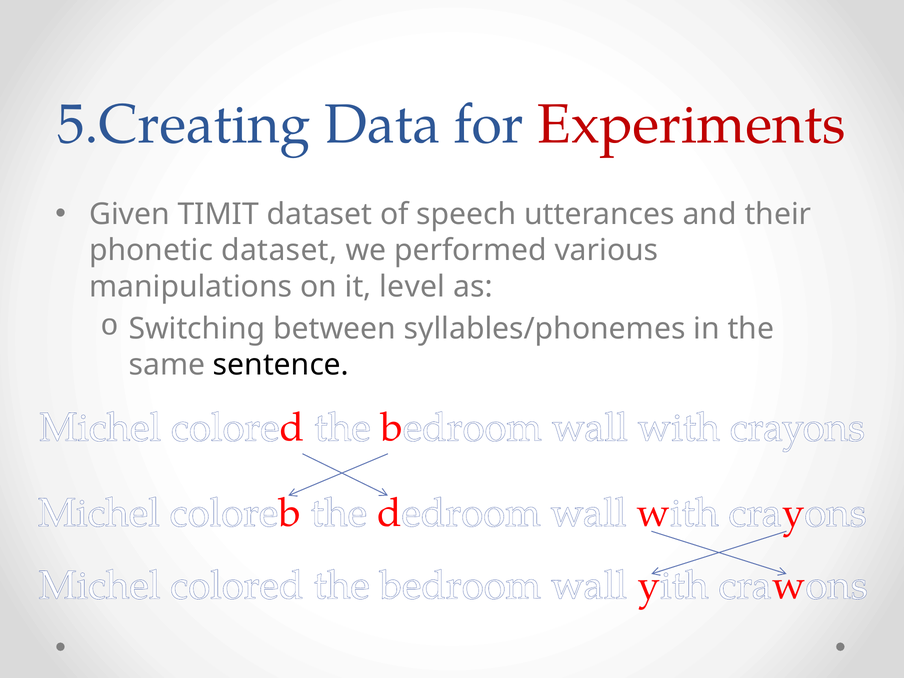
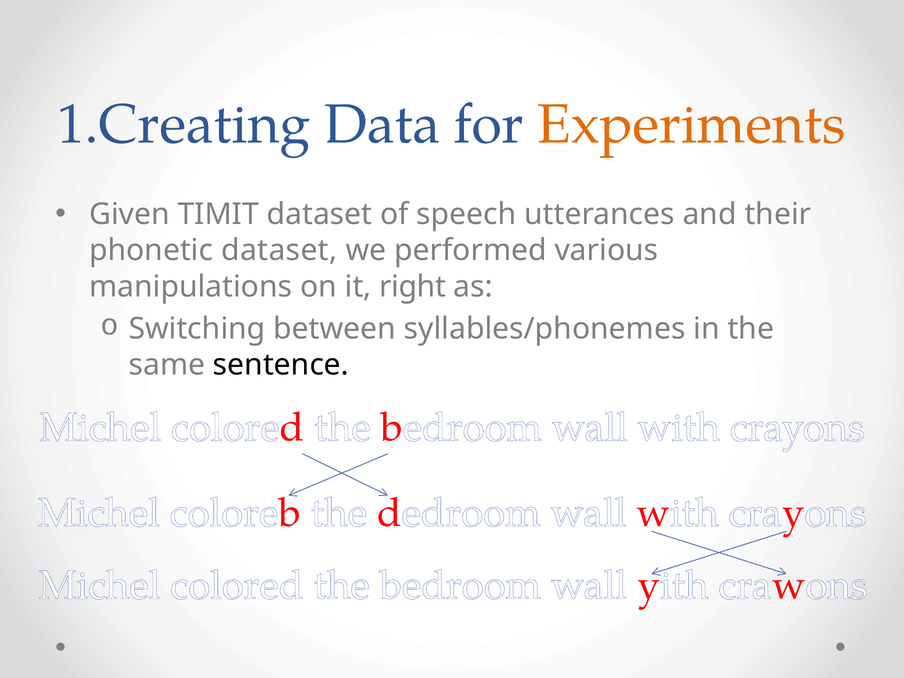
5.Creating: 5.Creating -> 1.Creating
Experiments colour: red -> orange
level: level -> right
